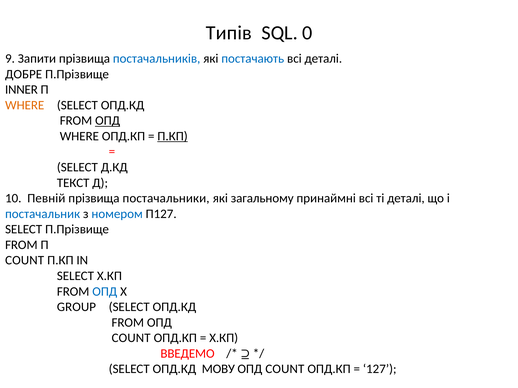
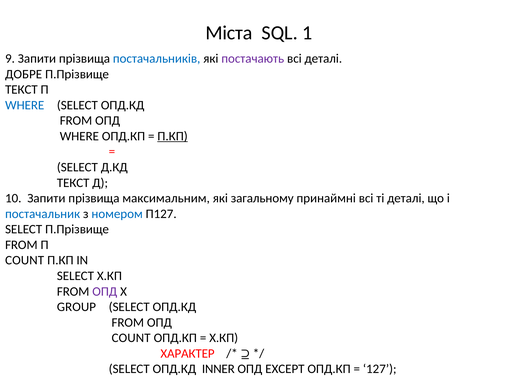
Типів: Типів -> Міста
0: 0 -> 1
постачають colour: blue -> purple
INNER at (21, 90): INNER -> ТЕКСТ
WHERE at (25, 105) colour: orange -> blue
ОПД at (108, 121) underline: present -> none
10 Певній: Певній -> Запити
постачальники: постачальники -> максимальним
ОПД at (105, 292) colour: blue -> purple
ВВЕДЕМО: ВВЕДЕМО -> ХАРАКТЕР
МОВУ: МОВУ -> INNER
COUNT at (285, 369): COUNT -> EXCEPT
